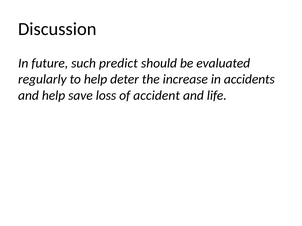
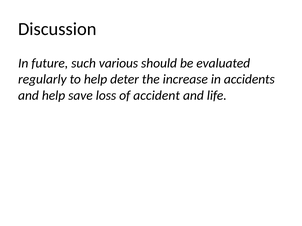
predict: predict -> various
